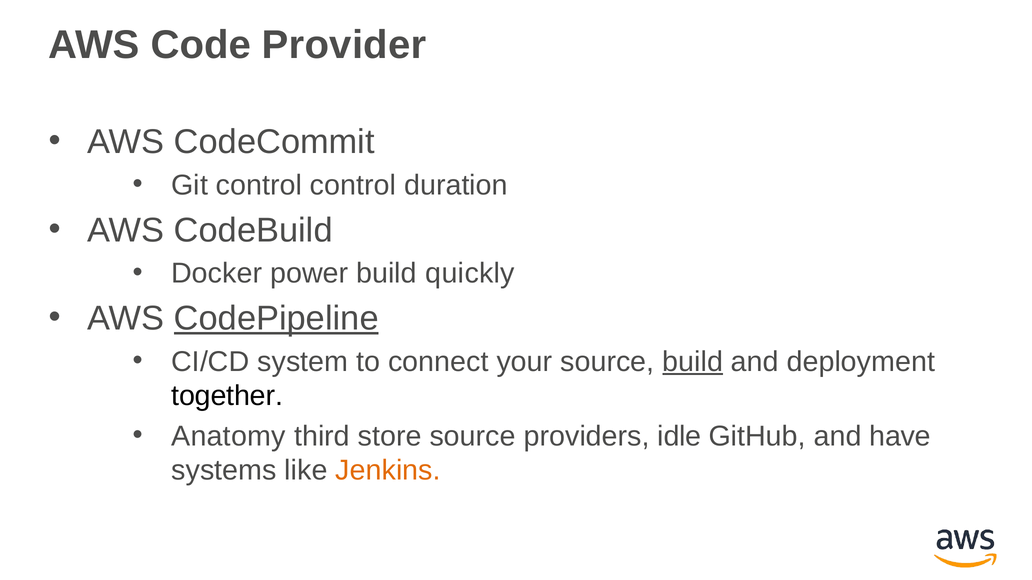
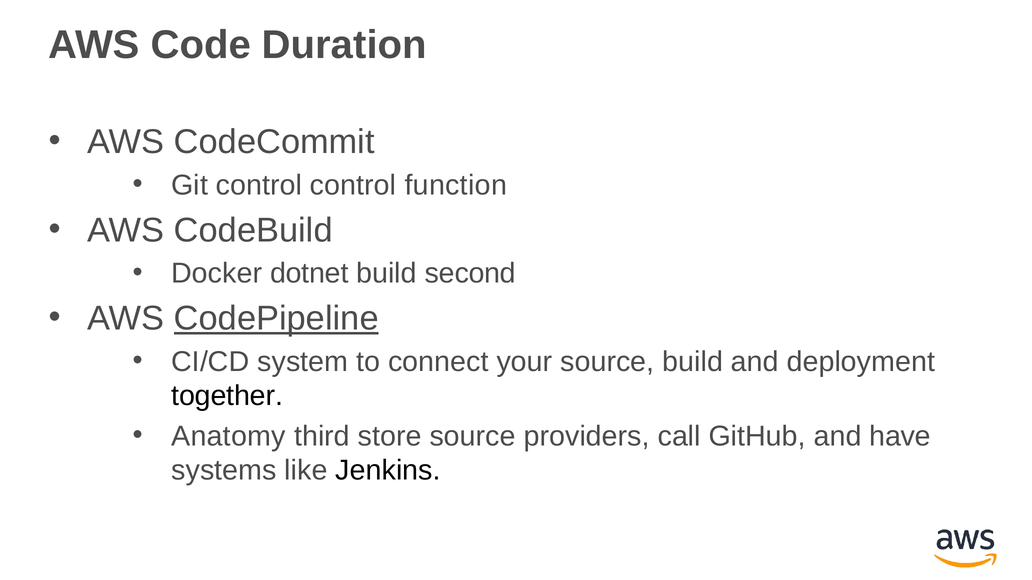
Provider: Provider -> Duration
duration: duration -> function
power: power -> dotnet
quickly: quickly -> second
build at (693, 362) underline: present -> none
idle: idle -> call
Jenkins colour: orange -> black
